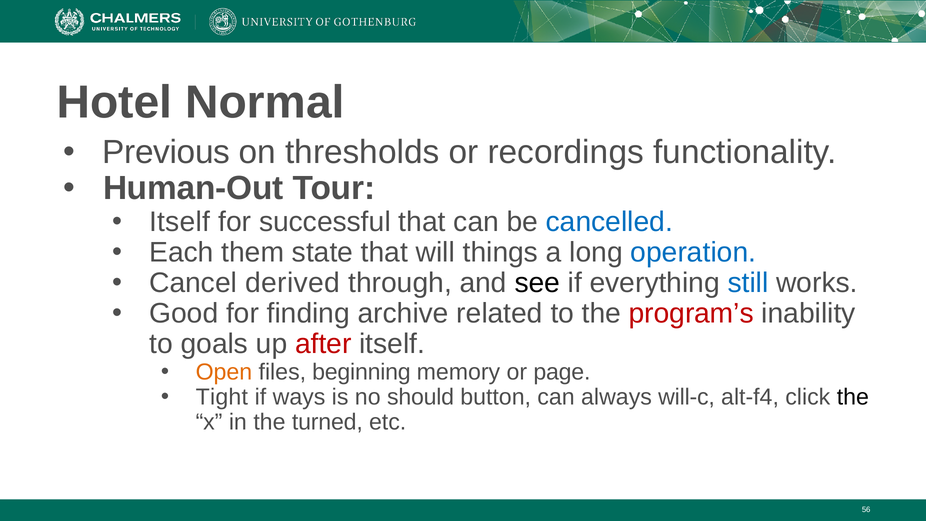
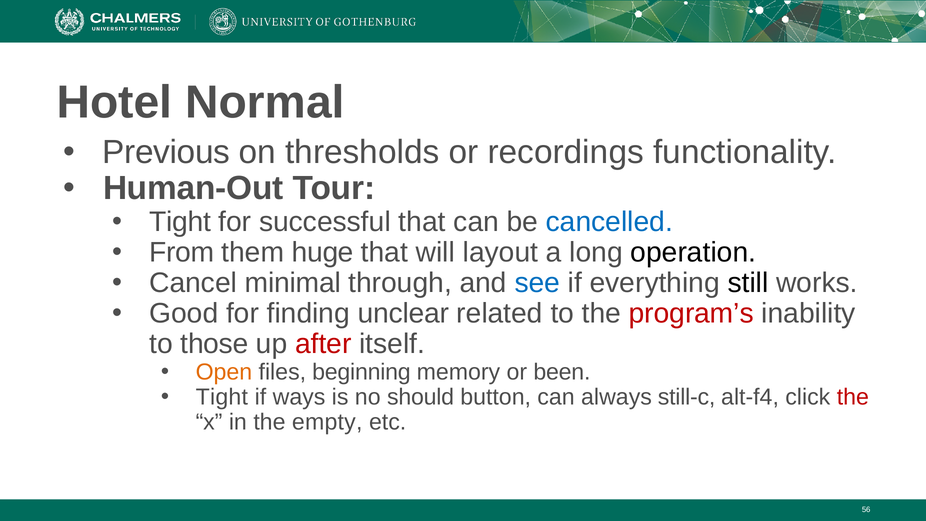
Itself at (180, 222): Itself -> Tight
Each: Each -> From
state: state -> huge
things: things -> layout
operation colour: blue -> black
derived: derived -> minimal
see colour: black -> blue
still colour: blue -> black
archive: archive -> unclear
goals: goals -> those
page: page -> been
will-c: will-c -> still-c
the at (853, 397) colour: black -> red
turned: turned -> empty
